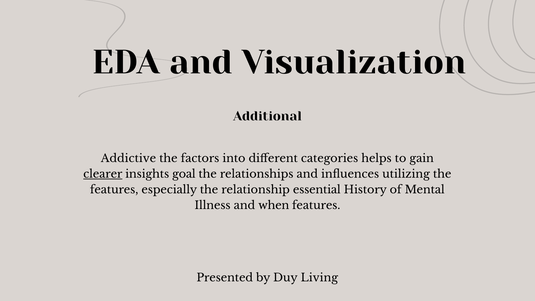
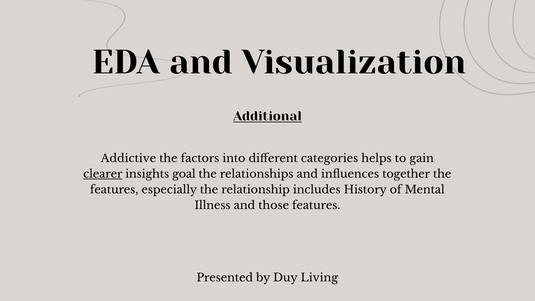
Additional underline: none -> present
utilizing: utilizing -> together
essential: essential -> includes
when: when -> those
